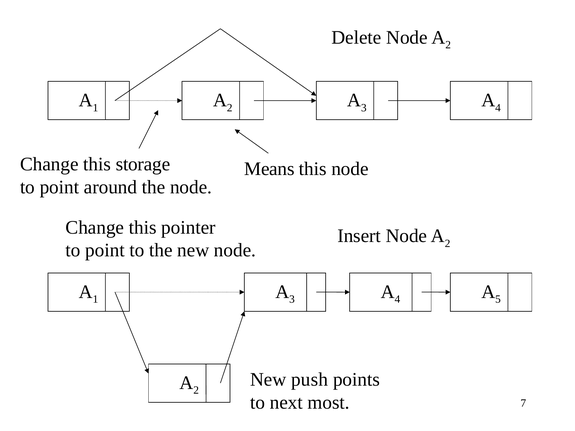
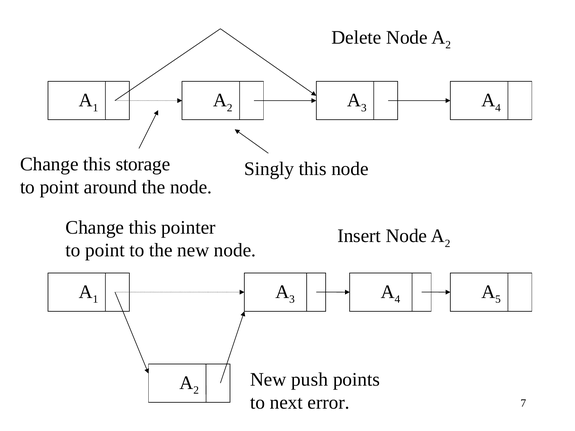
Means: Means -> Singly
most: most -> error
